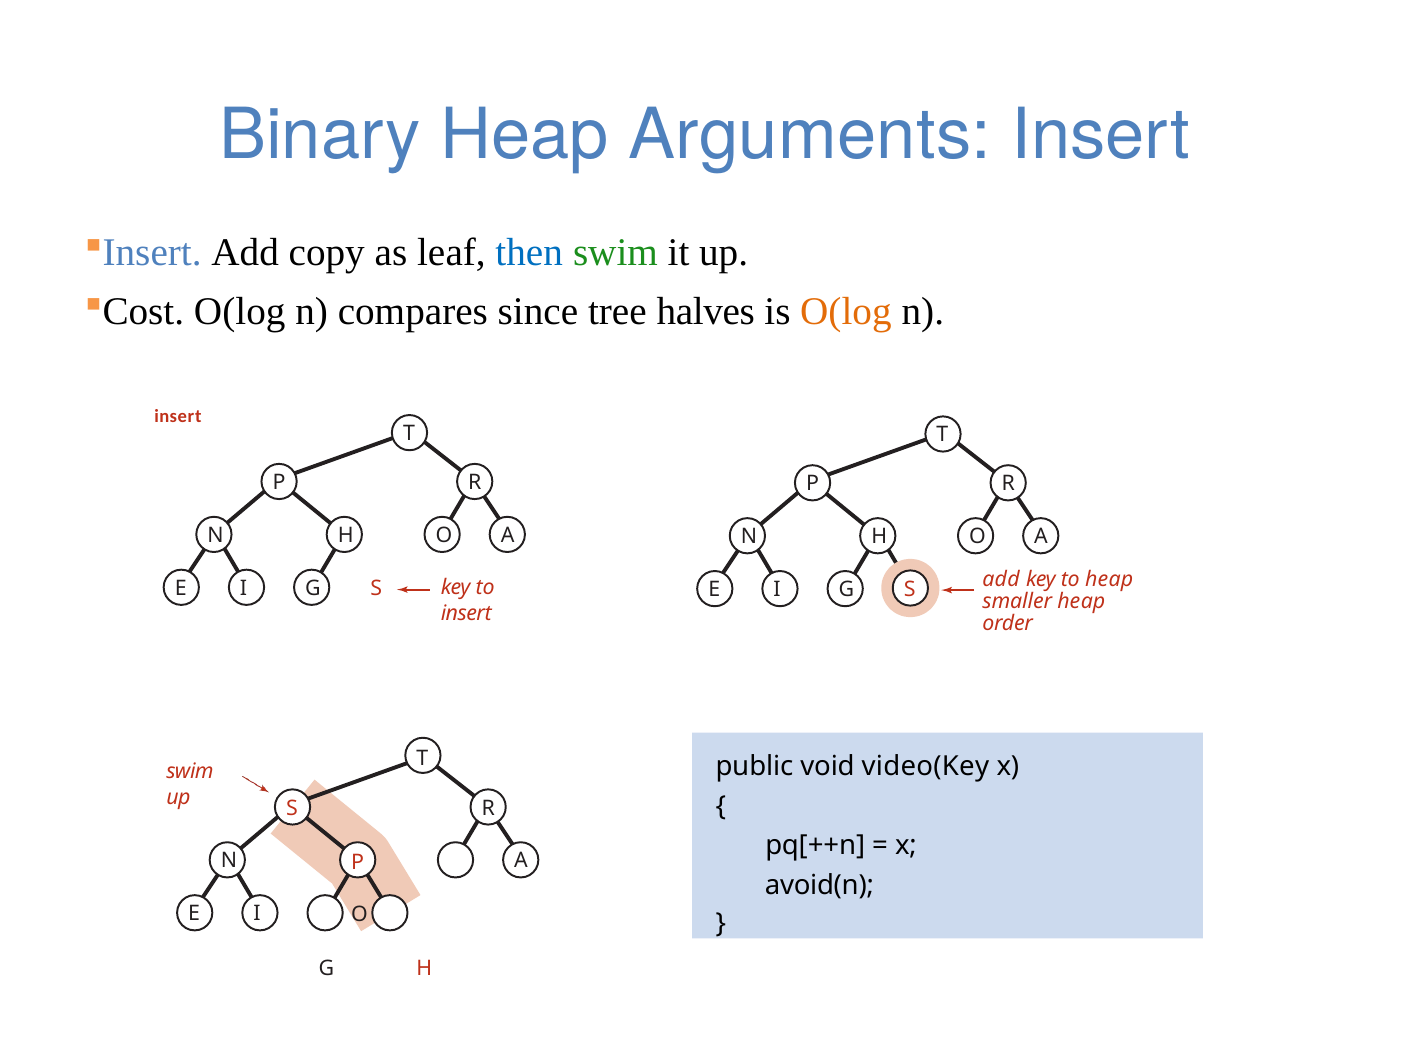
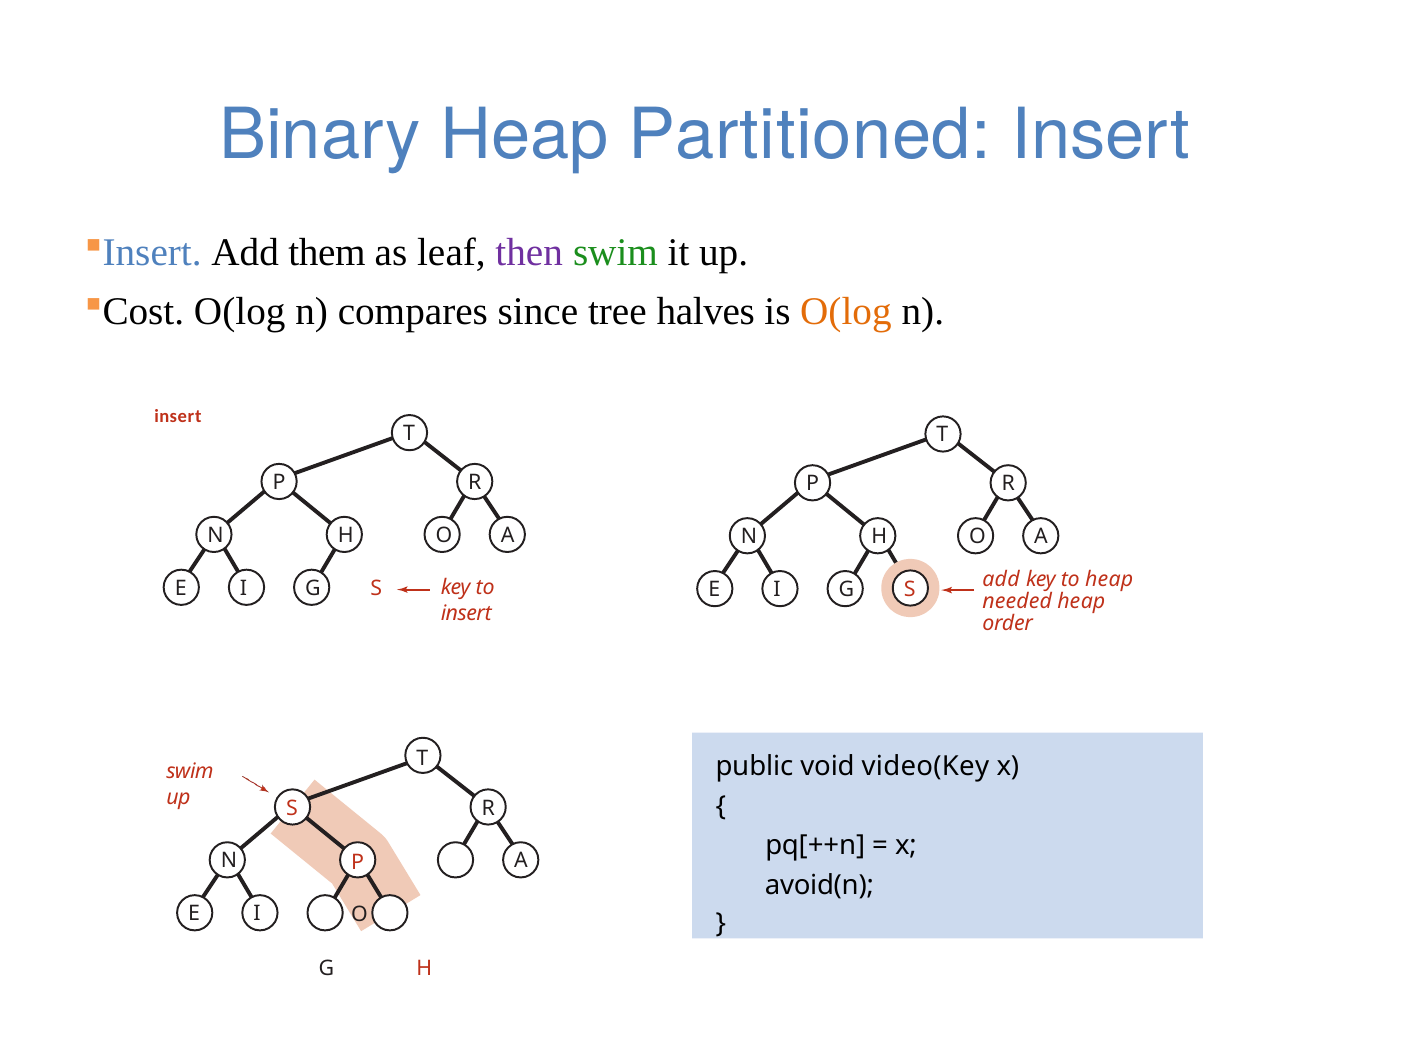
Arguments: Arguments -> Partitioned
copy: copy -> them
then colour: blue -> purple
smaller: smaller -> needed
